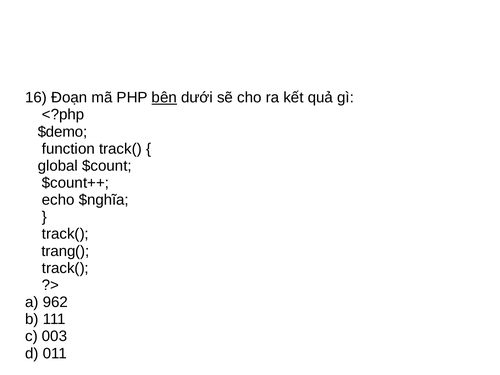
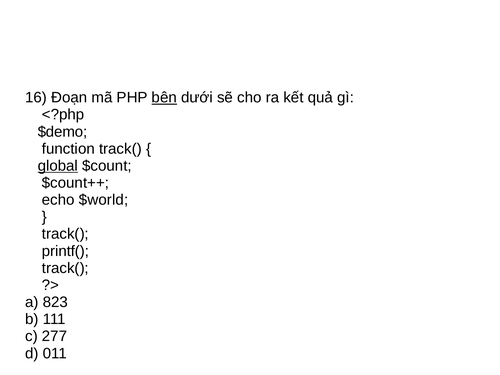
global underline: none -> present
$nghĩa: $nghĩa -> $world
trang(: trang( -> printf(
962: 962 -> 823
003: 003 -> 277
